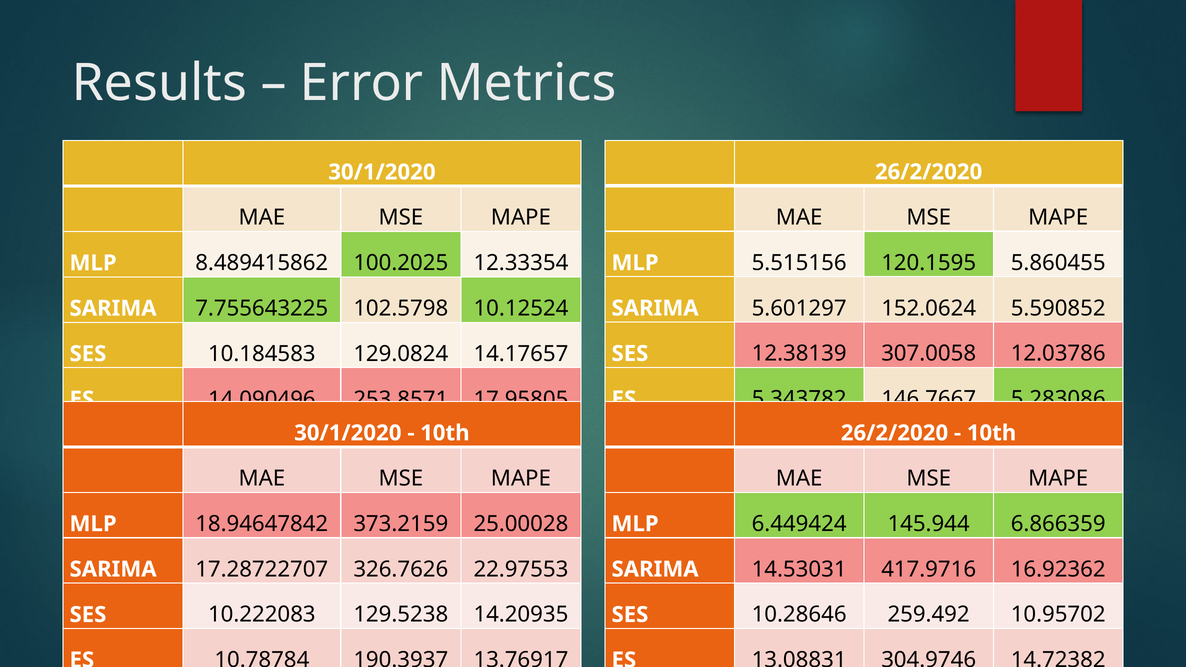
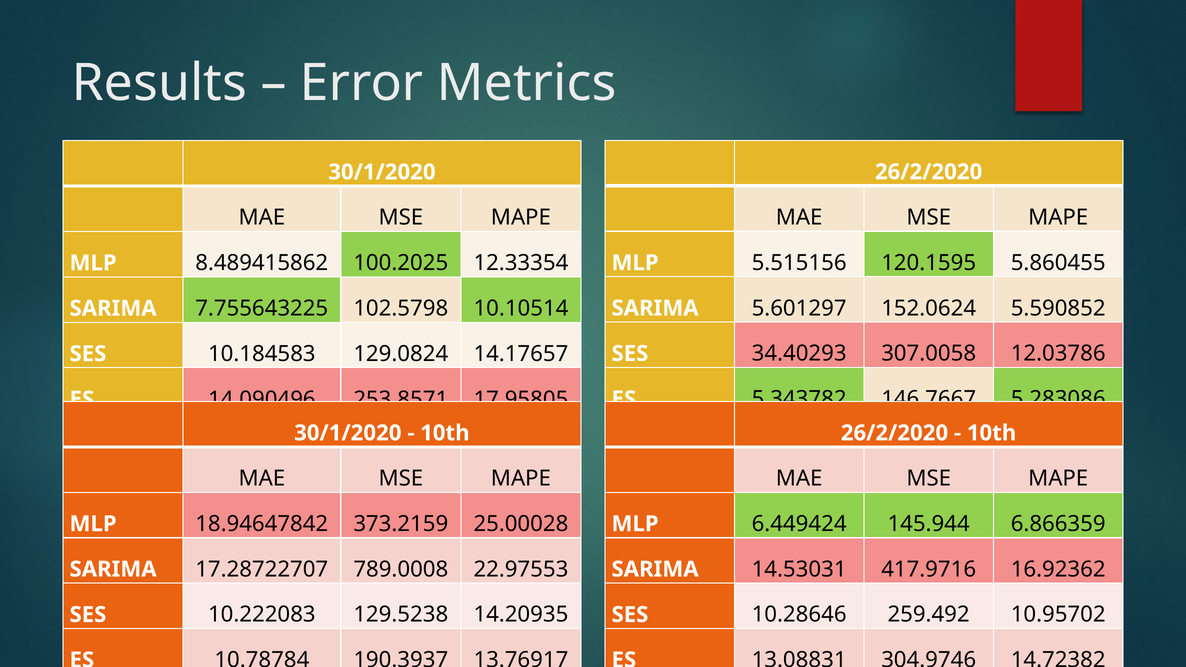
10.12524: 10.12524 -> 10.10514
12.38139: 12.38139 -> 34.40293
326.7626: 326.7626 -> 789.0008
